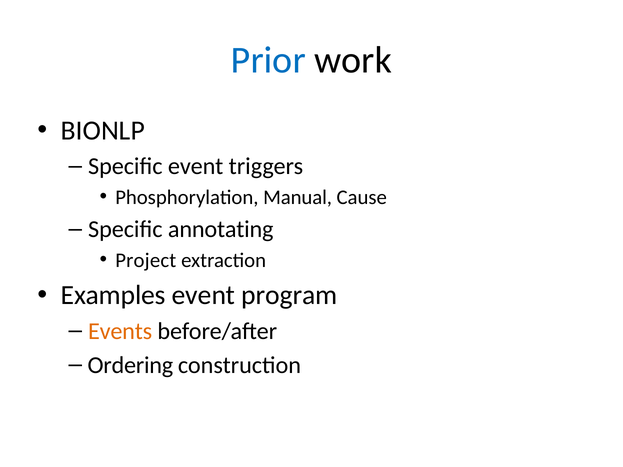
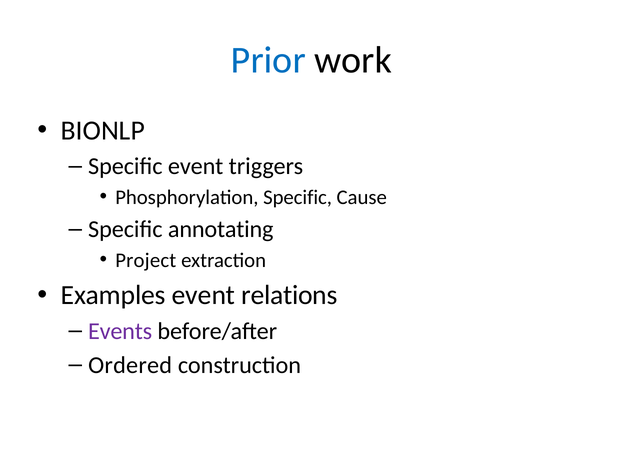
Phosphorylation Manual: Manual -> Specific
program: program -> relations
Events colour: orange -> purple
Ordering: Ordering -> Ordered
